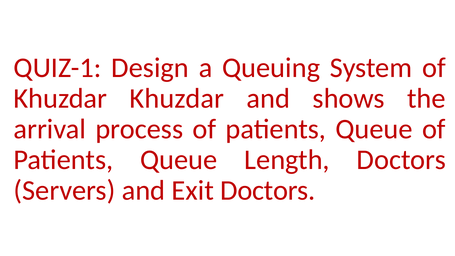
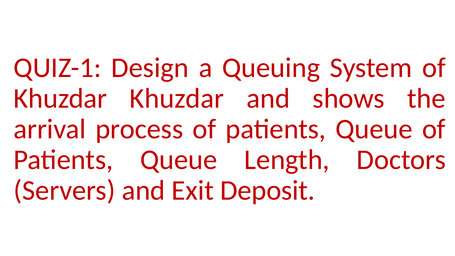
Exit Doctors: Doctors -> Deposit
